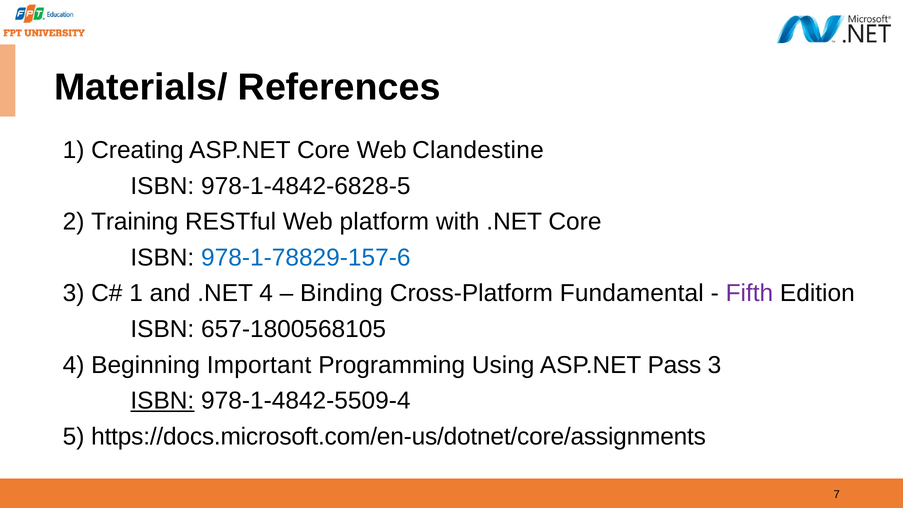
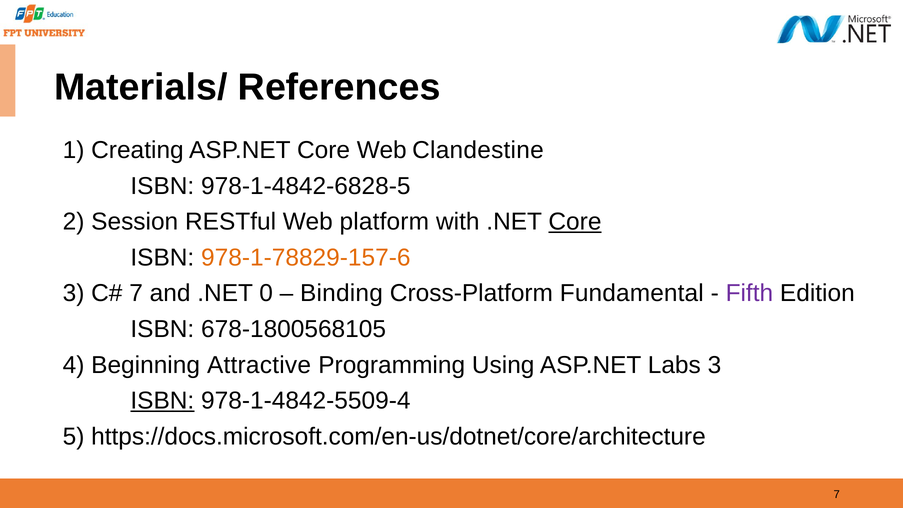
Training: Training -> Session
Core at (575, 222) underline: none -> present
978-1-78829-157-6 colour: blue -> orange
1 at (136, 293): 1 -> 7
.NET 4: 4 -> 0
657-1800568105: 657-1800568105 -> 678-1800568105
Important: Important -> Attractive
Pass: Pass -> Labs
https://docs.microsoft.com/en-us/dotnet/core/assignments: https://docs.microsoft.com/en-us/dotnet/core/assignments -> https://docs.microsoft.com/en-us/dotnet/core/architecture
